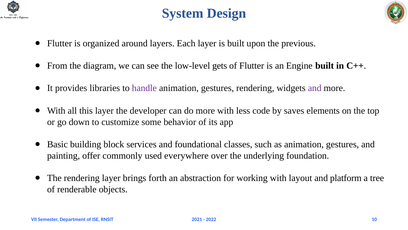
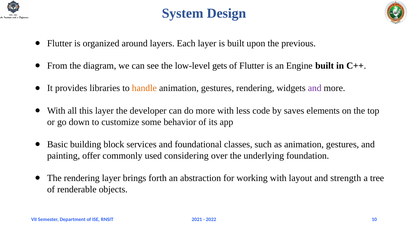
handle colour: purple -> orange
everywhere: everywhere -> considering
platform: platform -> strength
